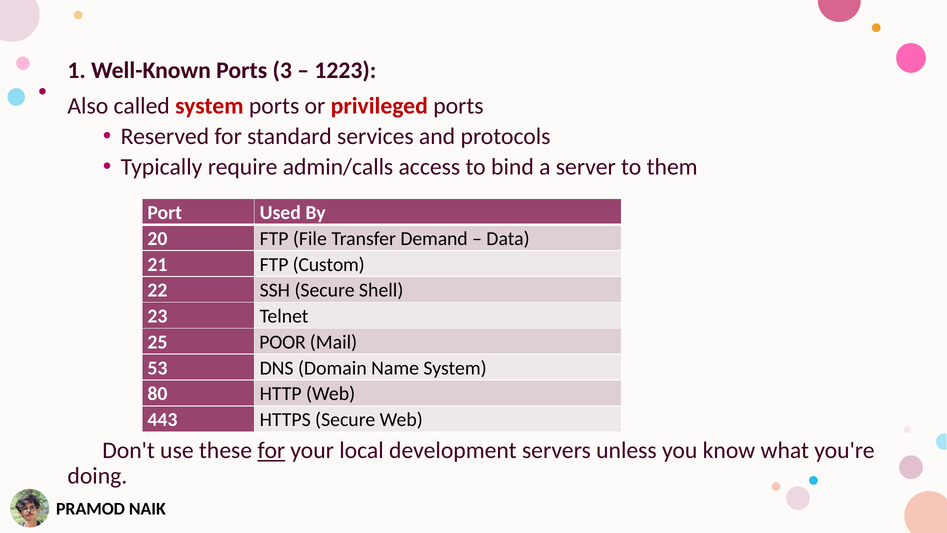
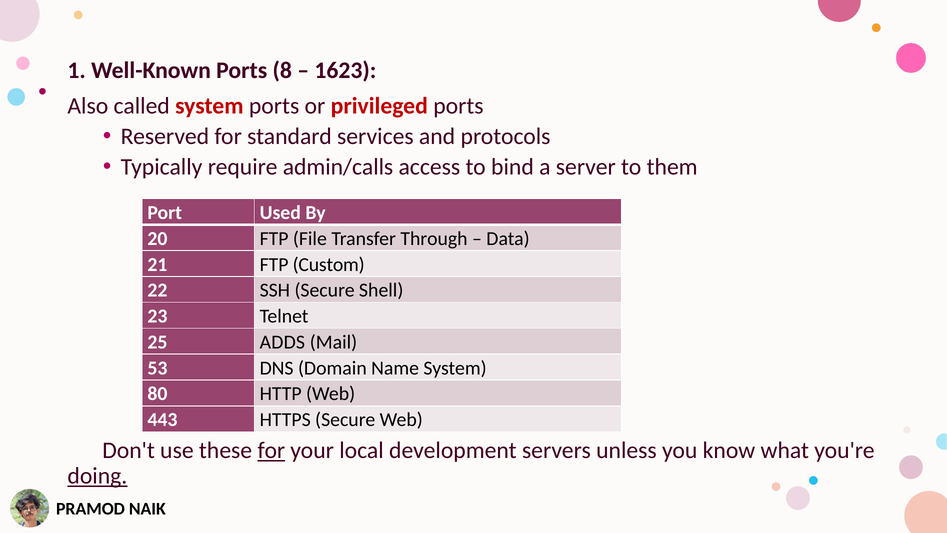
3: 3 -> 8
1223: 1223 -> 1623
Demand: Demand -> Through
POOR: POOR -> ADDS
doing underline: none -> present
